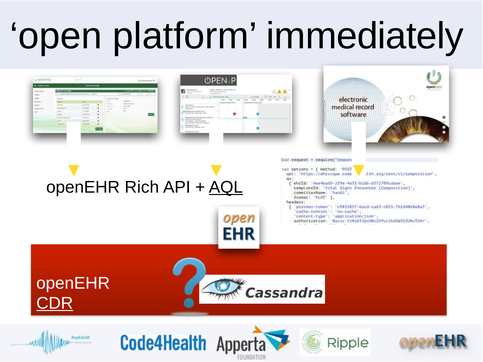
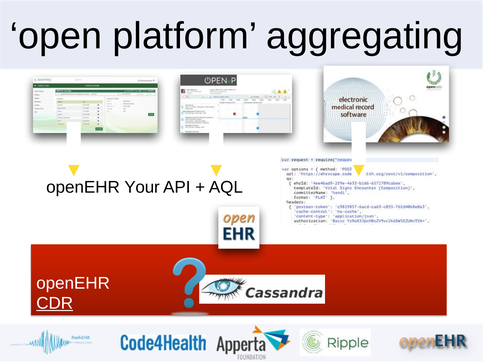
immediately: immediately -> aggregating
Rich: Rich -> Your
AQL underline: present -> none
